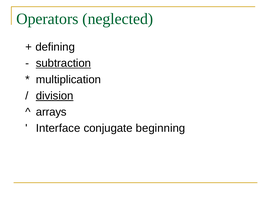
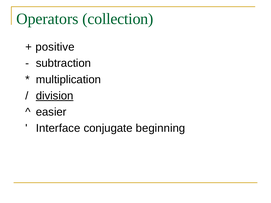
neglected: neglected -> collection
defining: defining -> positive
subtraction underline: present -> none
arrays: arrays -> easier
